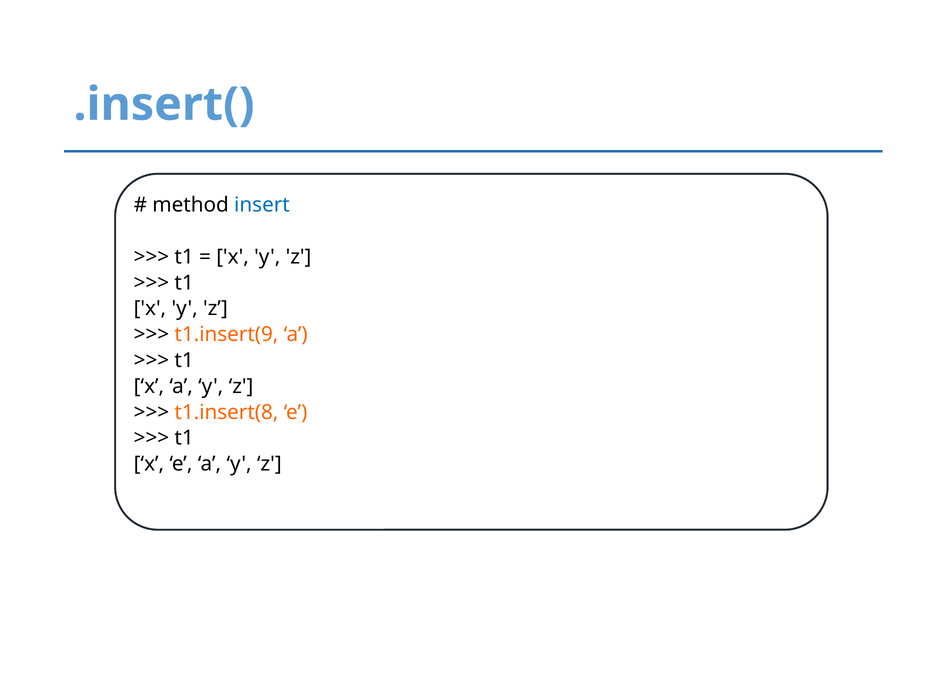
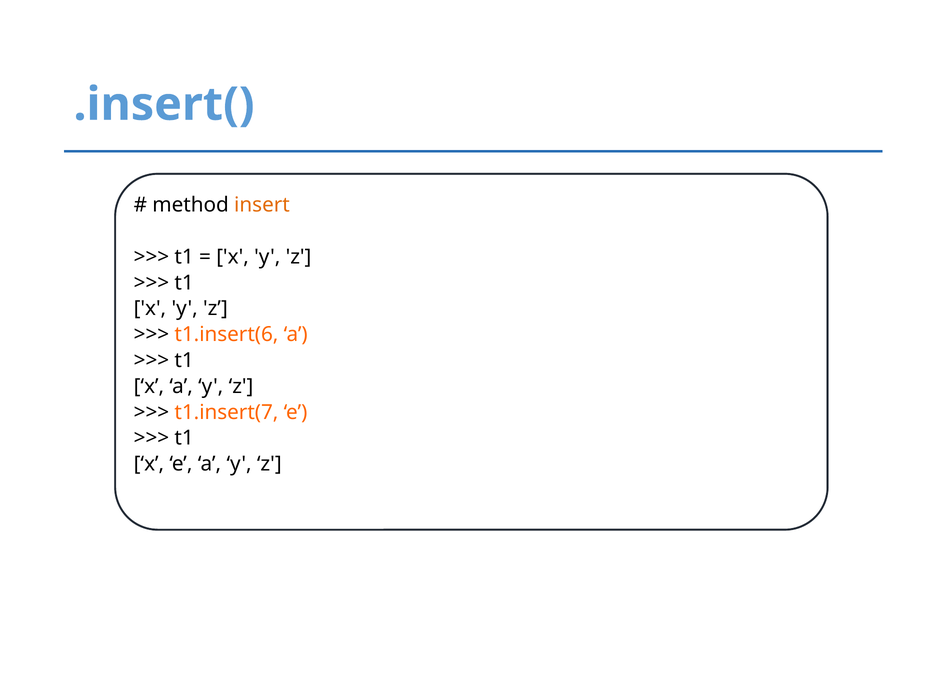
insert colour: blue -> orange
t1.insert(9: t1.insert(9 -> t1.insert(6
t1.insert(8: t1.insert(8 -> t1.insert(7
